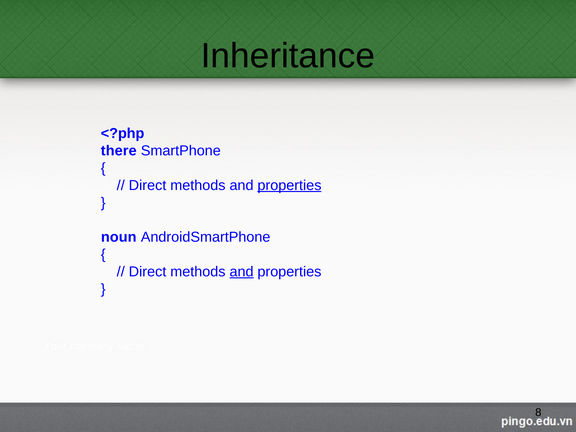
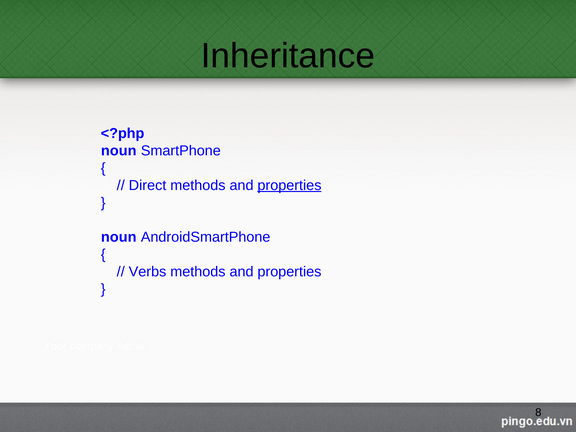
there at (119, 151): there -> noun
Direct at (148, 272): Direct -> Verbs
and at (242, 272) underline: present -> none
